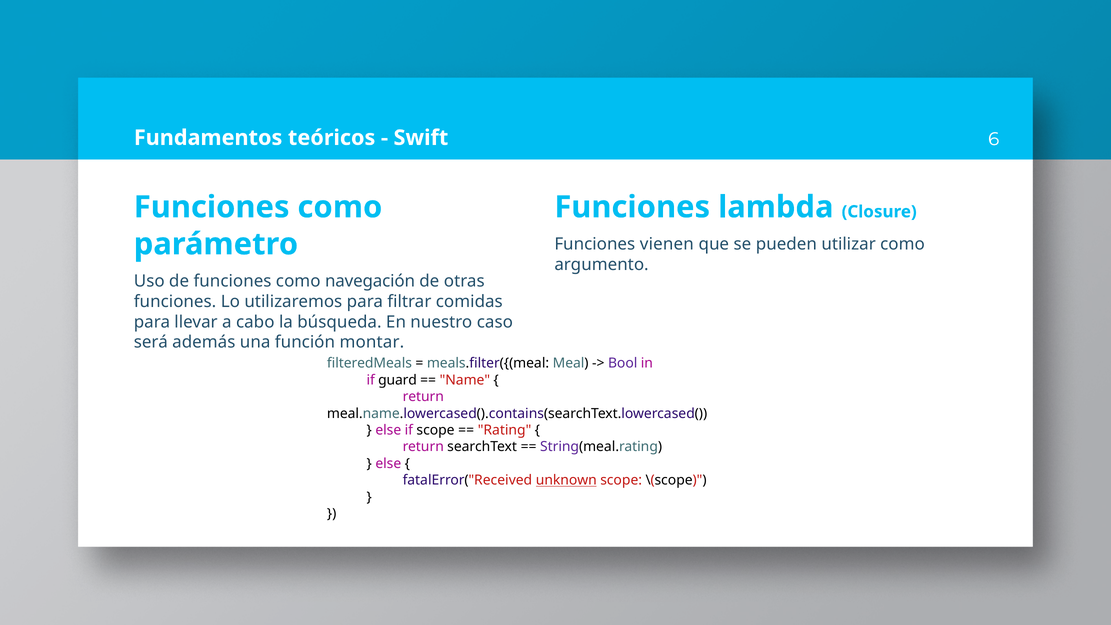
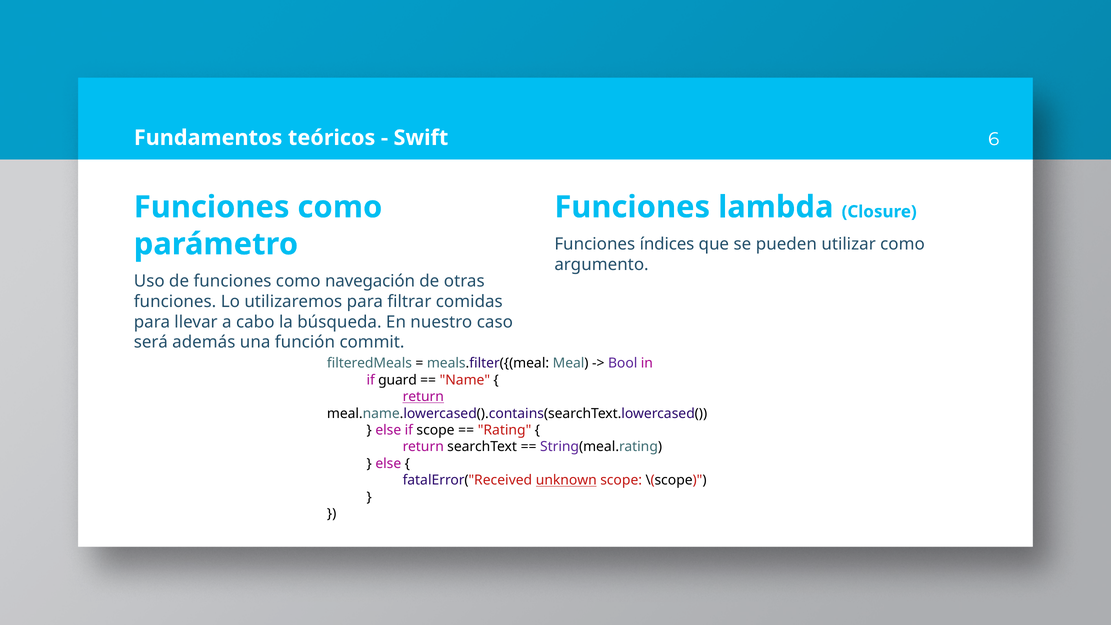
vienen: vienen -> índices
montar: montar -> commit
return at (423, 397) underline: none -> present
